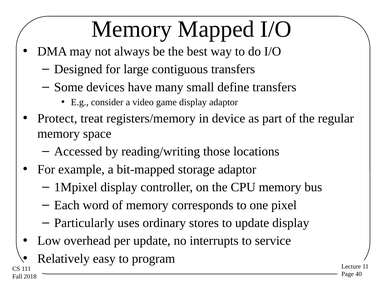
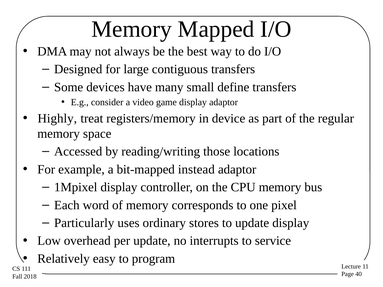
Protect: Protect -> Highly
storage: storage -> instead
